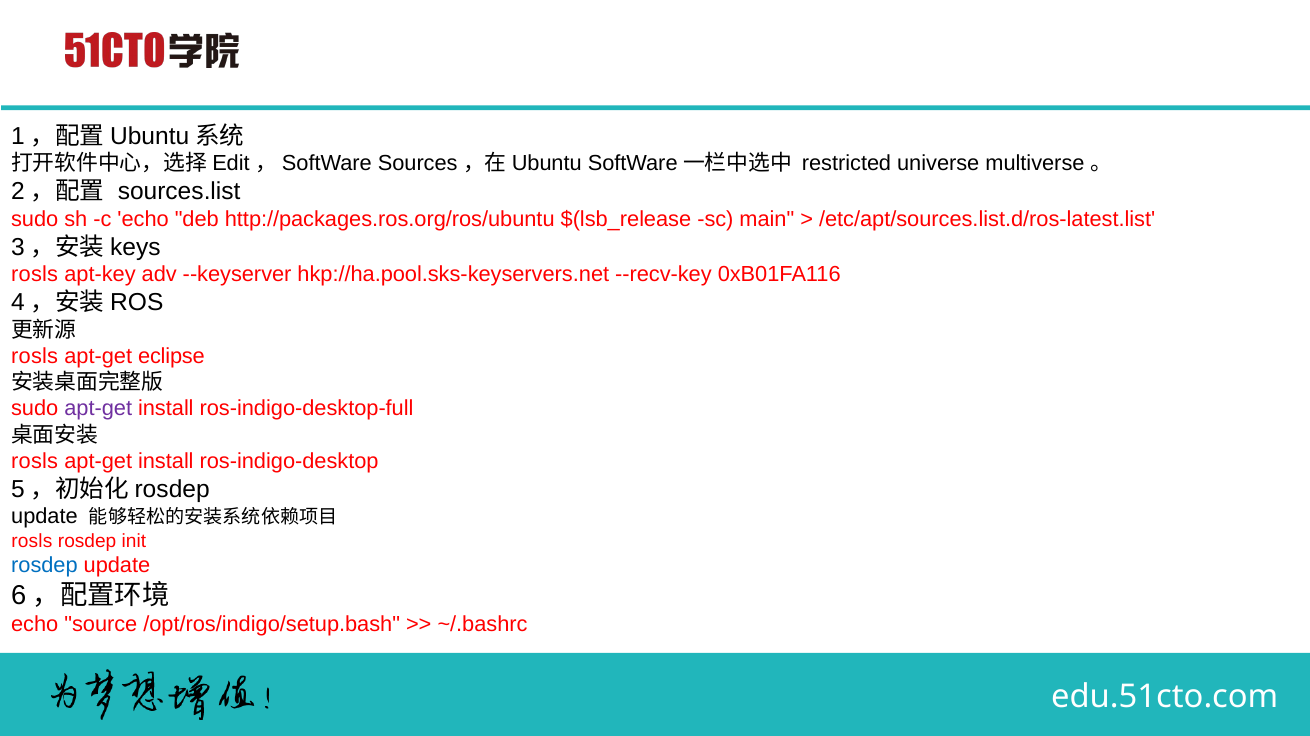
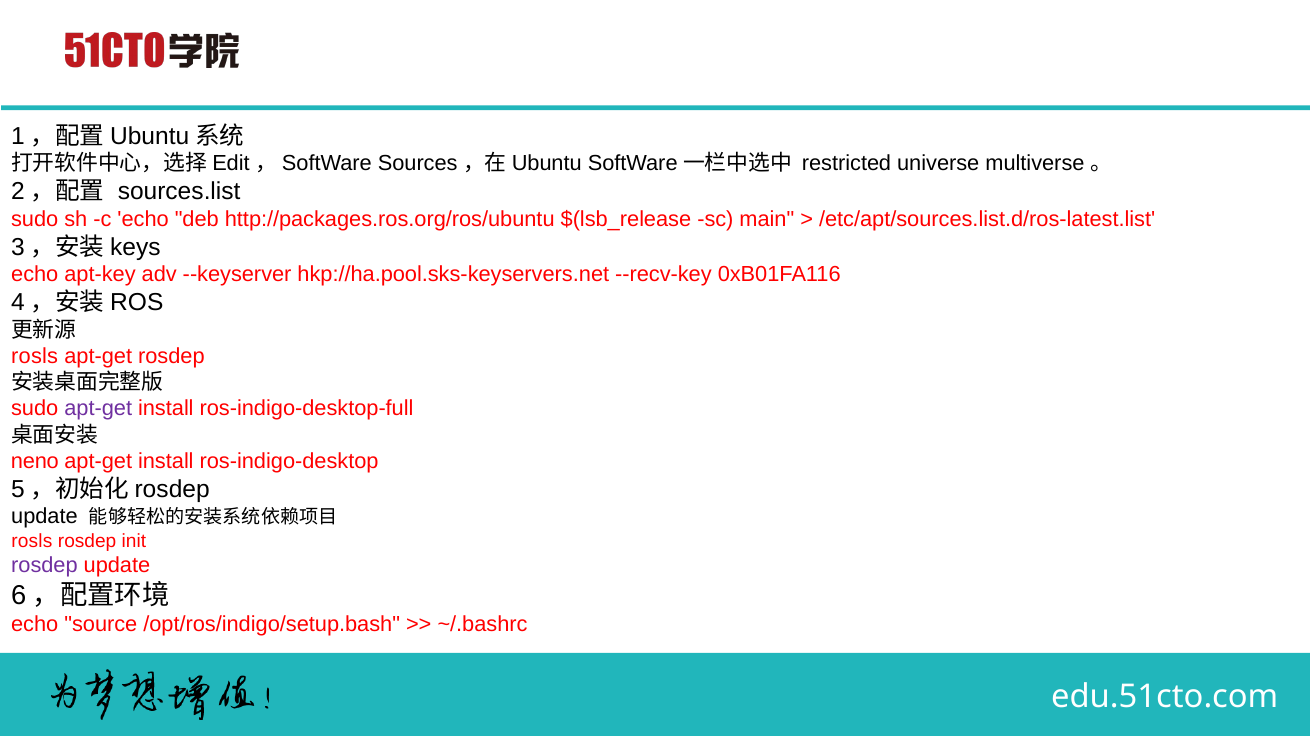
rosls at (35, 275): rosls -> echo
apt-get eclipse: eclipse -> rosdep
rosls at (35, 461): rosls -> neno
rosdep at (44, 566) colour: blue -> purple
